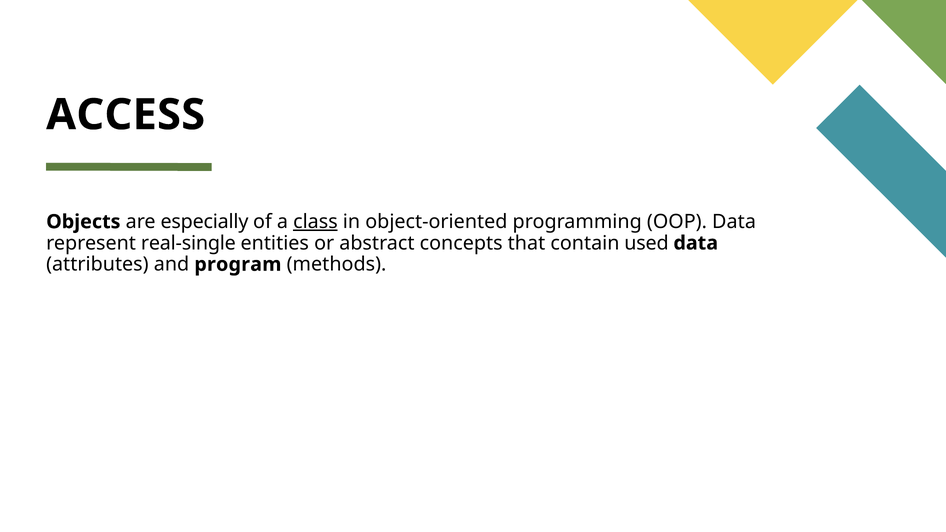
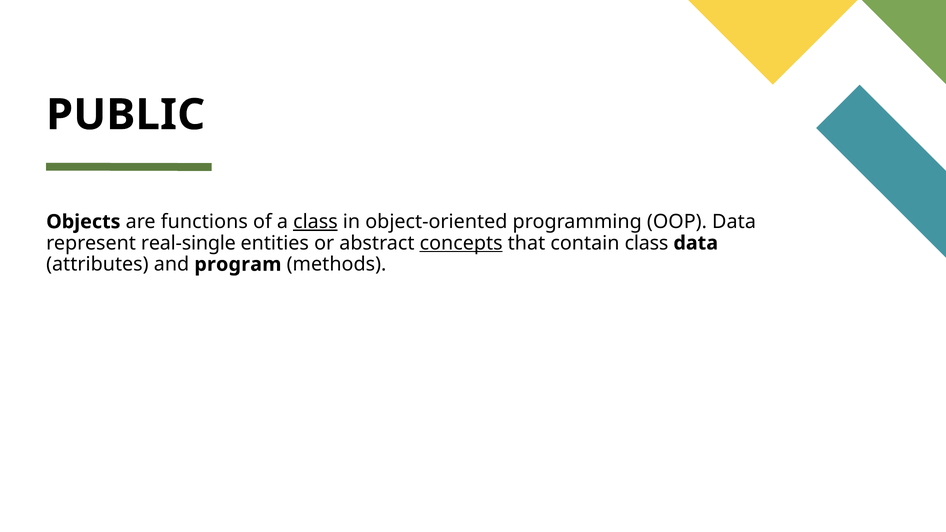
ACCESS: ACCESS -> PUBLIC
especially: especially -> functions
concepts underline: none -> present
contain used: used -> class
